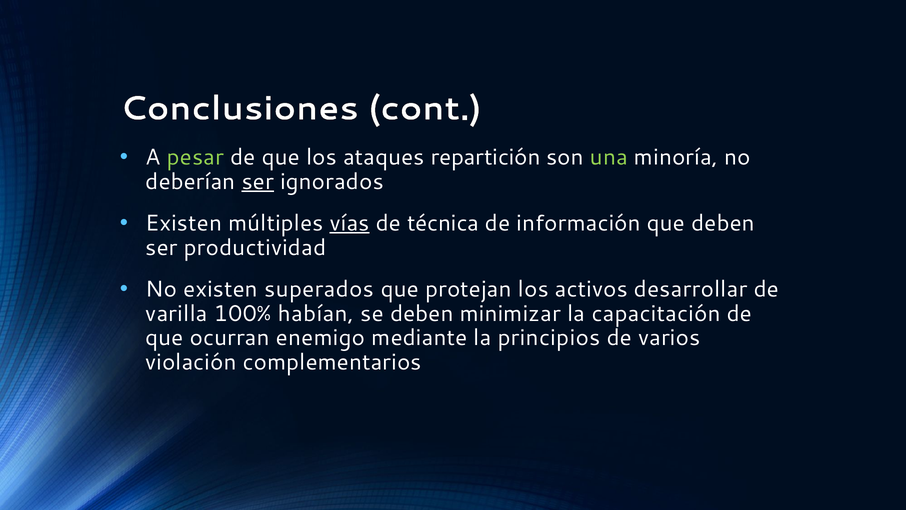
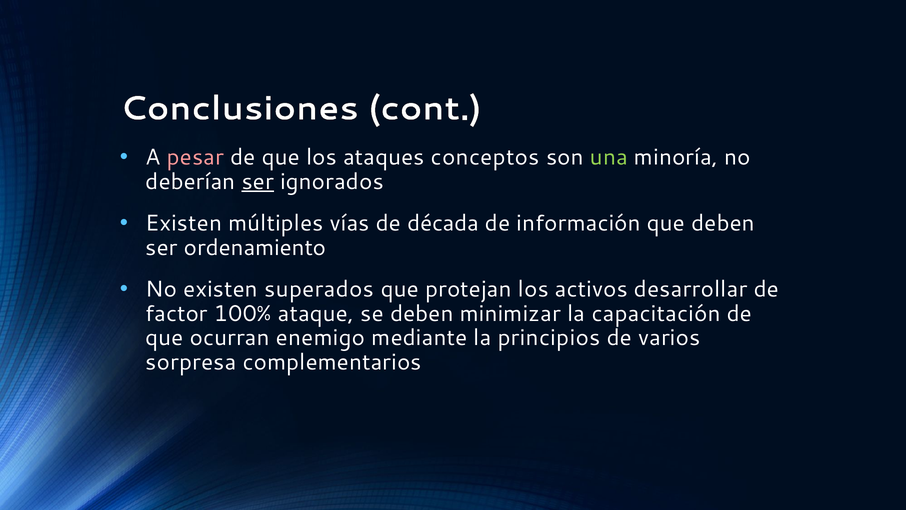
pesar colour: light green -> pink
repartición: repartición -> conceptos
vías underline: present -> none
técnica: técnica -> década
productividad: productividad -> ordenamiento
varilla: varilla -> factor
habían: habían -> ataque
violación: violación -> sorpresa
